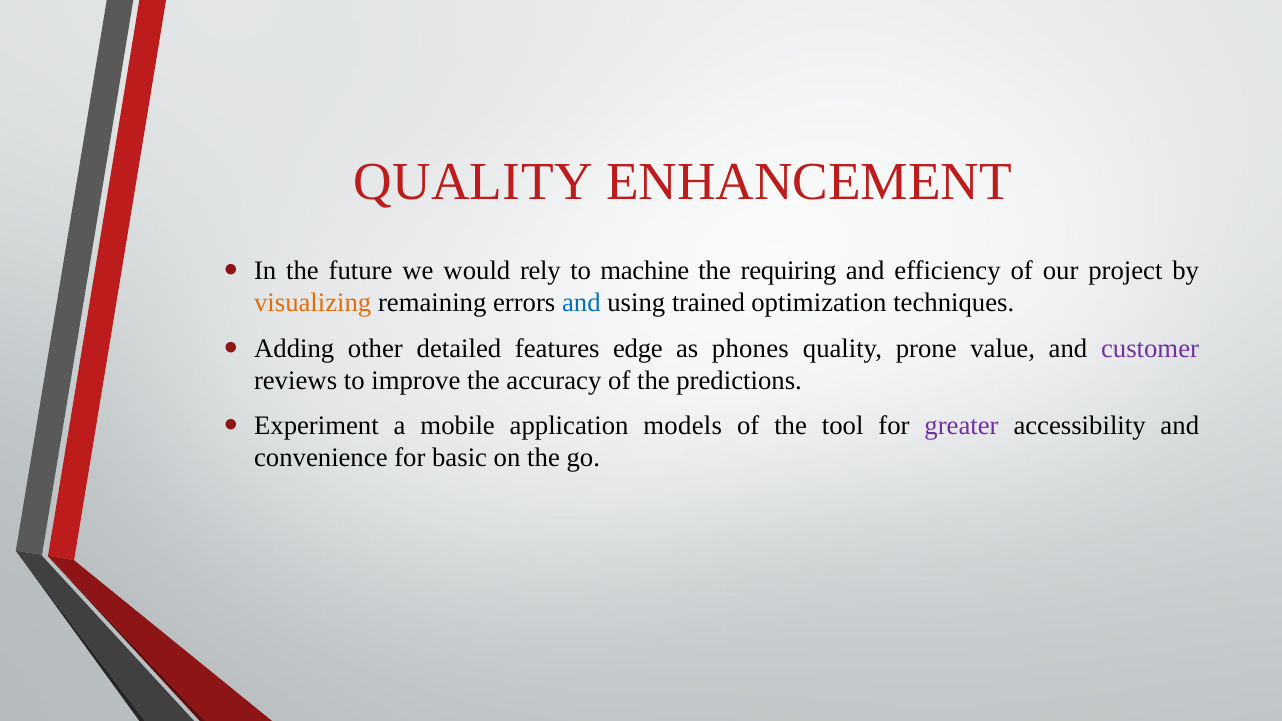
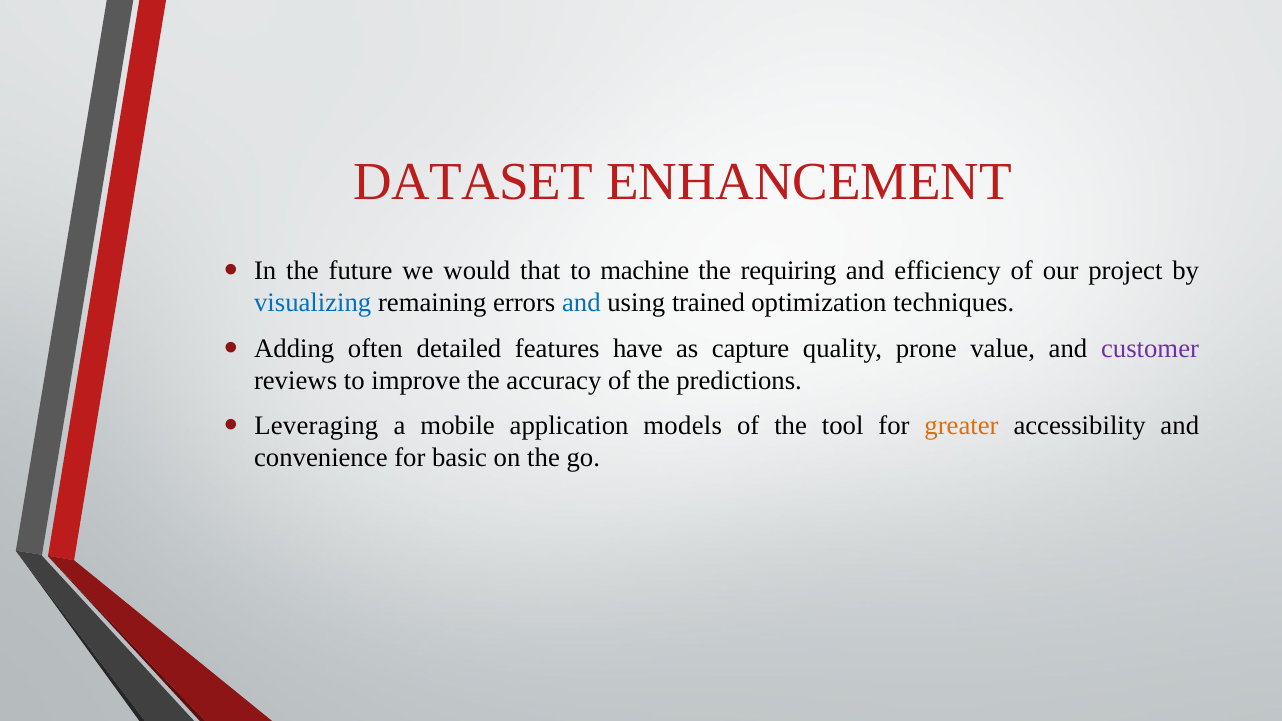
QUALITY at (473, 182): QUALITY -> DATASET
rely: rely -> that
visualizing colour: orange -> blue
other: other -> often
edge: edge -> have
phones: phones -> capture
Experiment: Experiment -> Leveraging
greater colour: purple -> orange
